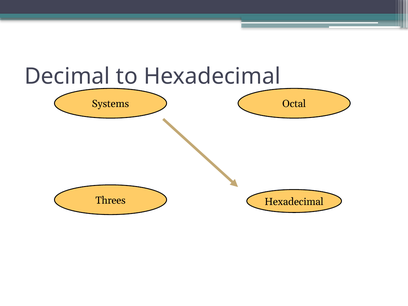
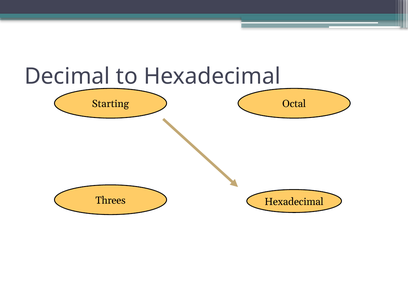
Systems: Systems -> Starting
